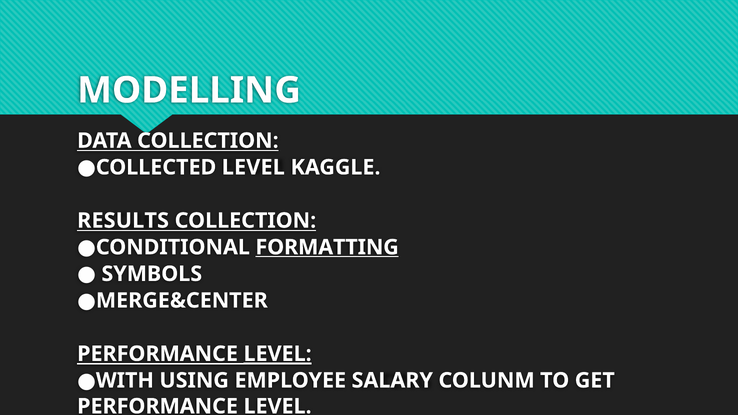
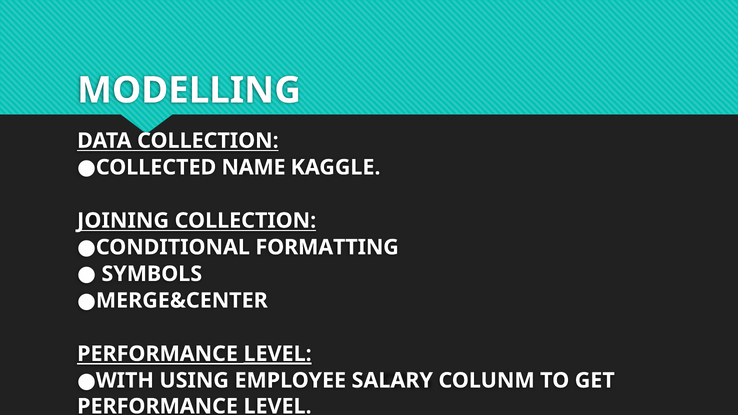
LEVEL at (253, 167): LEVEL -> NAME
RESULTS: RESULTS -> JOINING
FORMATTING underline: present -> none
